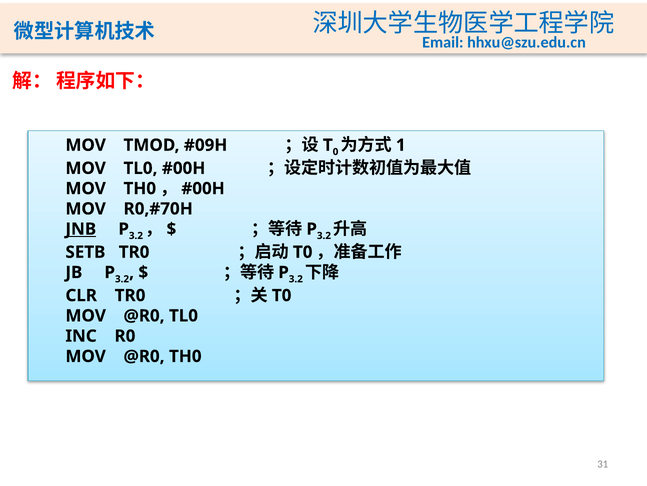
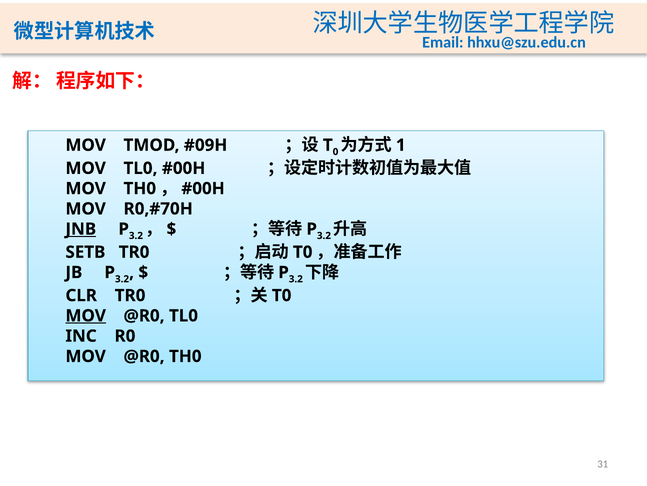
MOV at (86, 315) underline: none -> present
